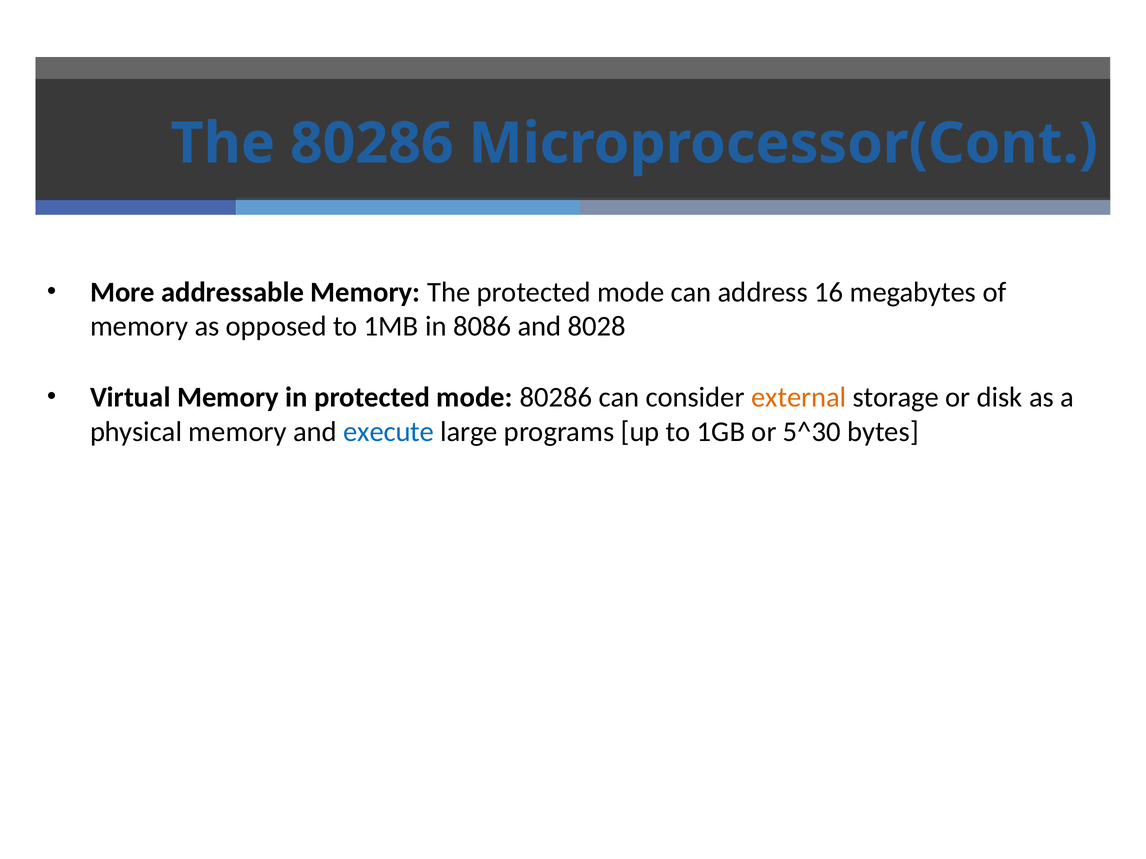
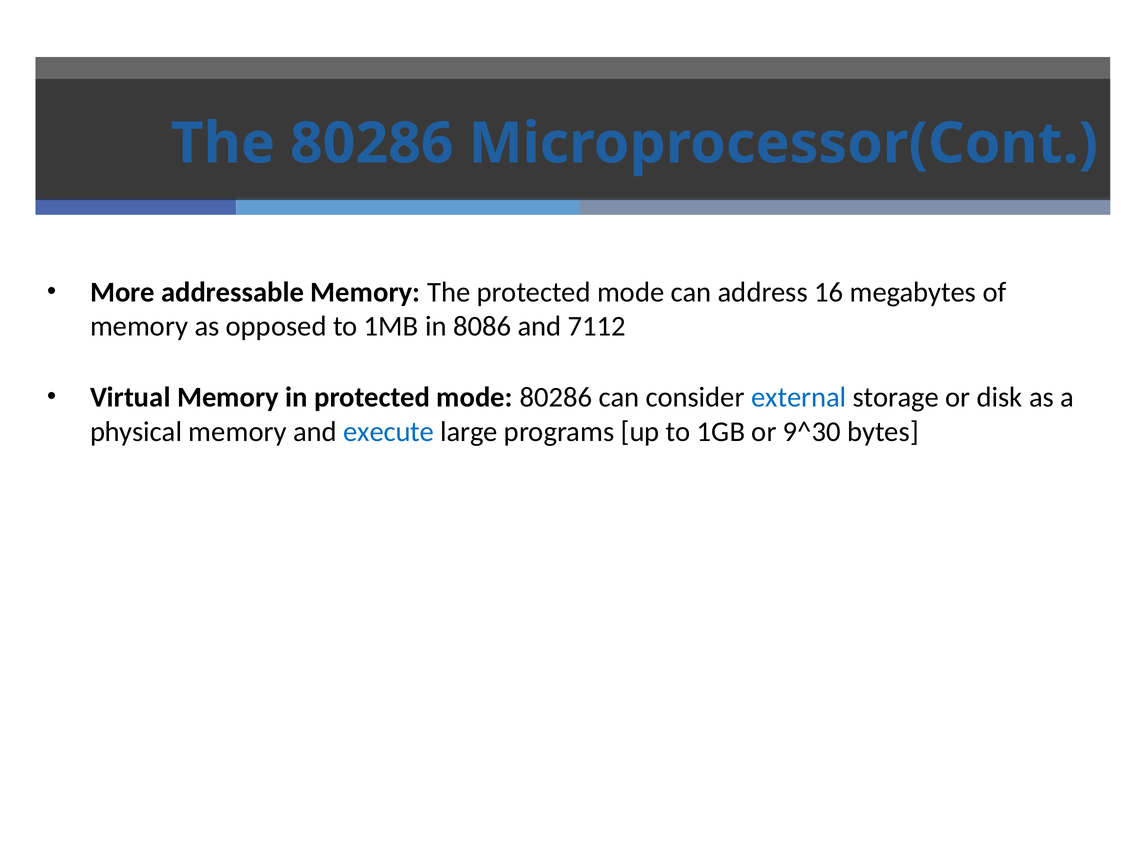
8028: 8028 -> 7112
external colour: orange -> blue
5^30: 5^30 -> 9^30
